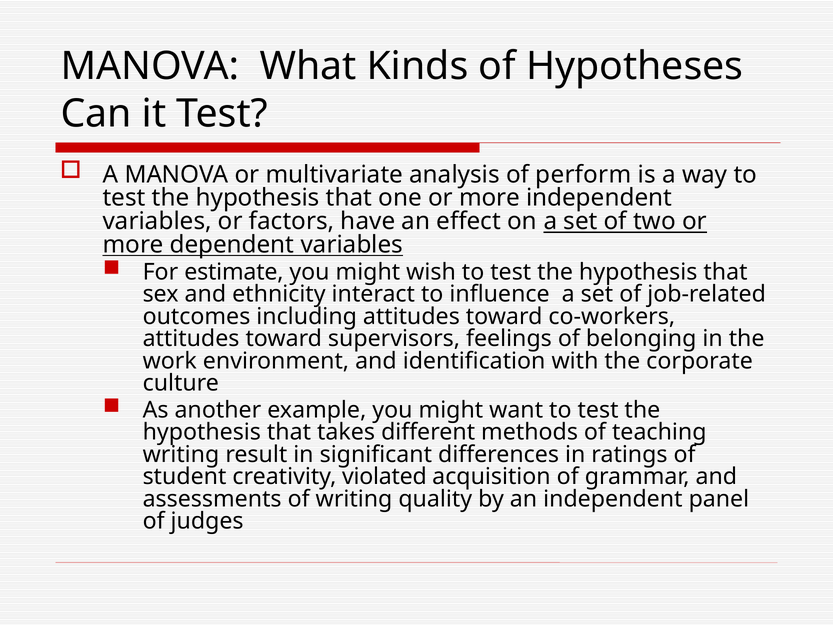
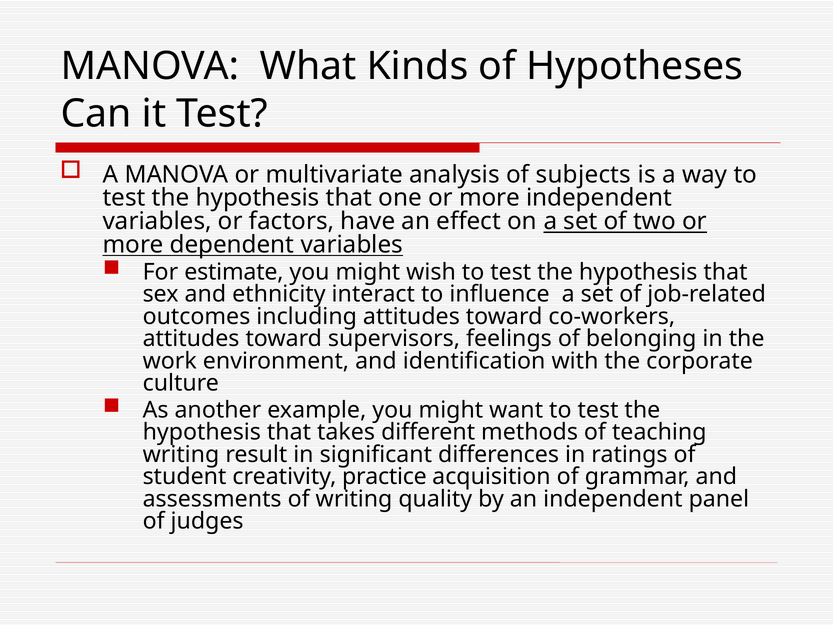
perform: perform -> subjects
violated: violated -> practice
